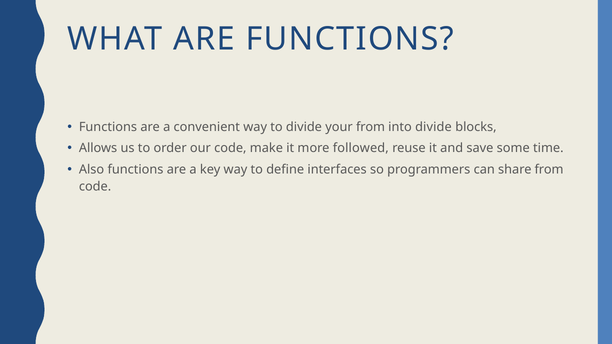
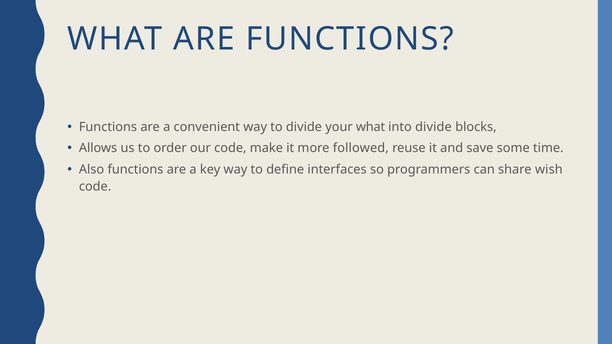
your from: from -> what
share from: from -> wish
